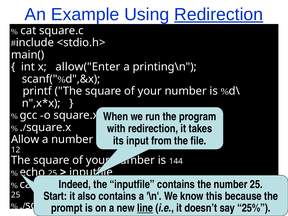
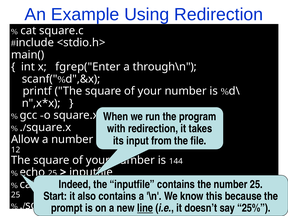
Redirection at (219, 14) underline: present -> none
allow("Enter: allow("Enter -> fgrep("Enter
printing\n: printing\n -> through\n
